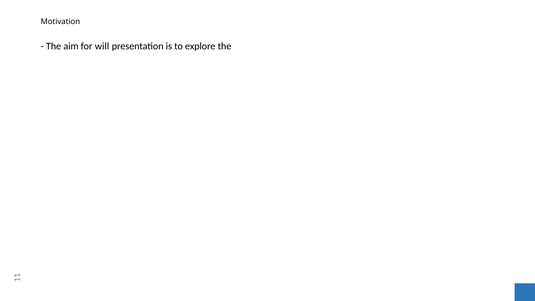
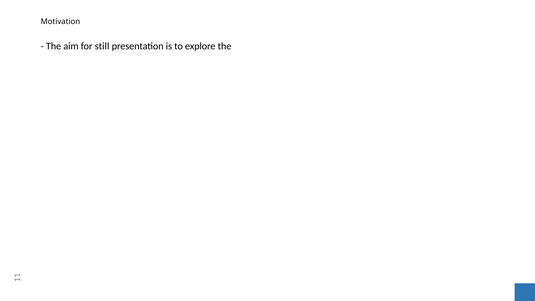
will: will -> still
